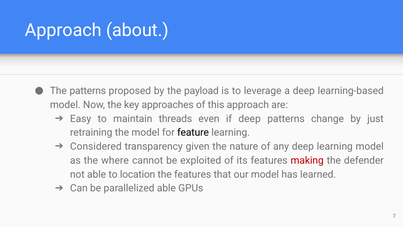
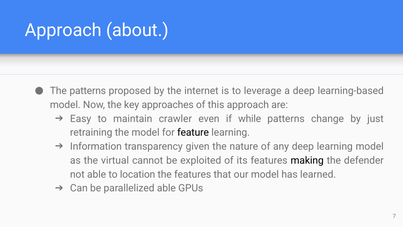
payload: payload -> internet
threads: threads -> crawler
if deep: deep -> while
Considered: Considered -> Information
where: where -> virtual
making colour: red -> black
